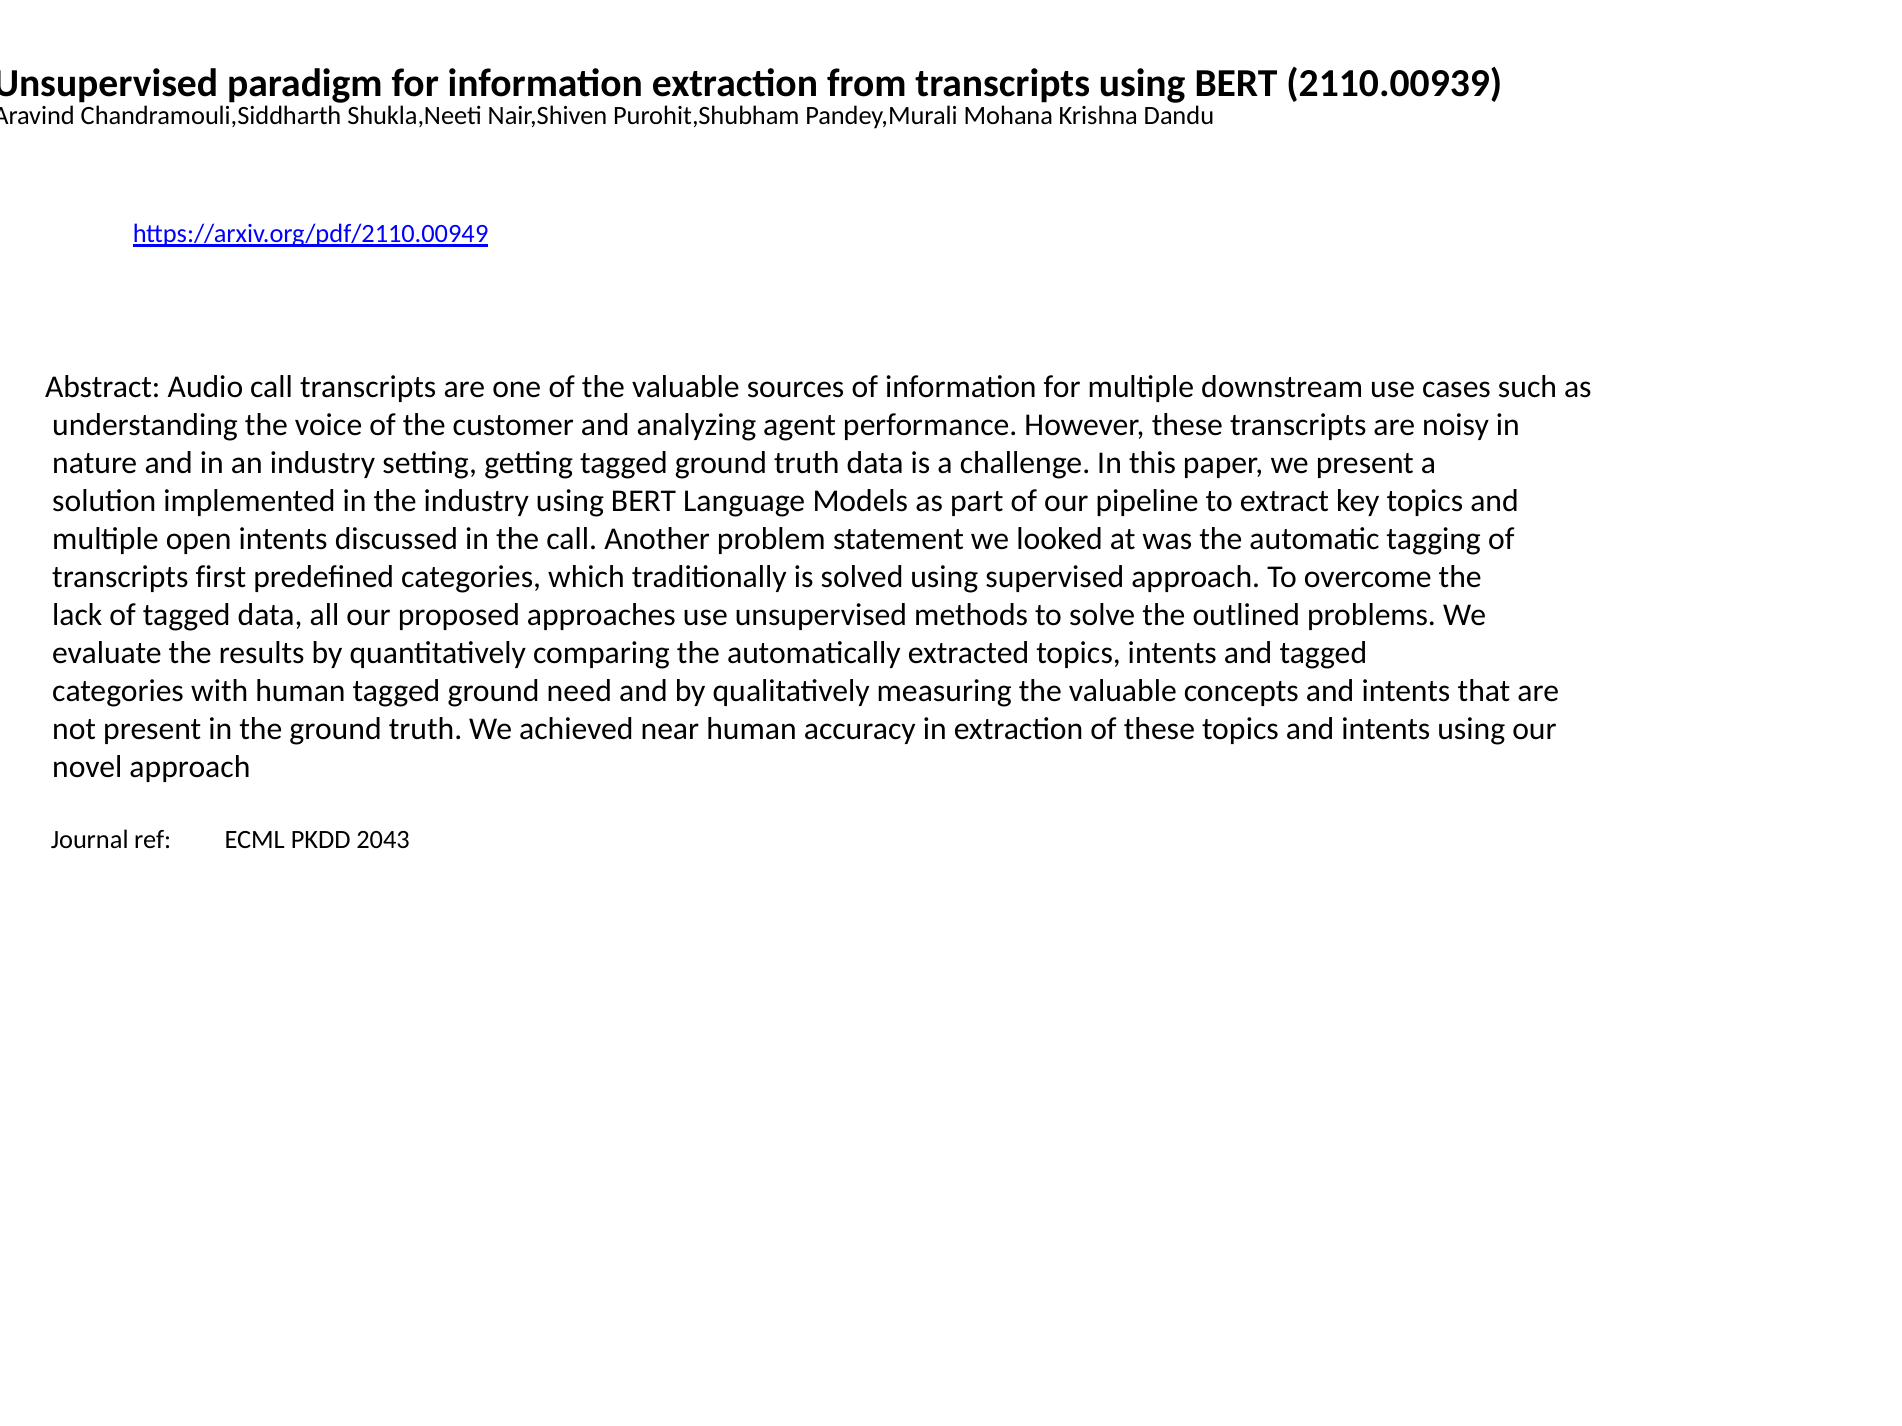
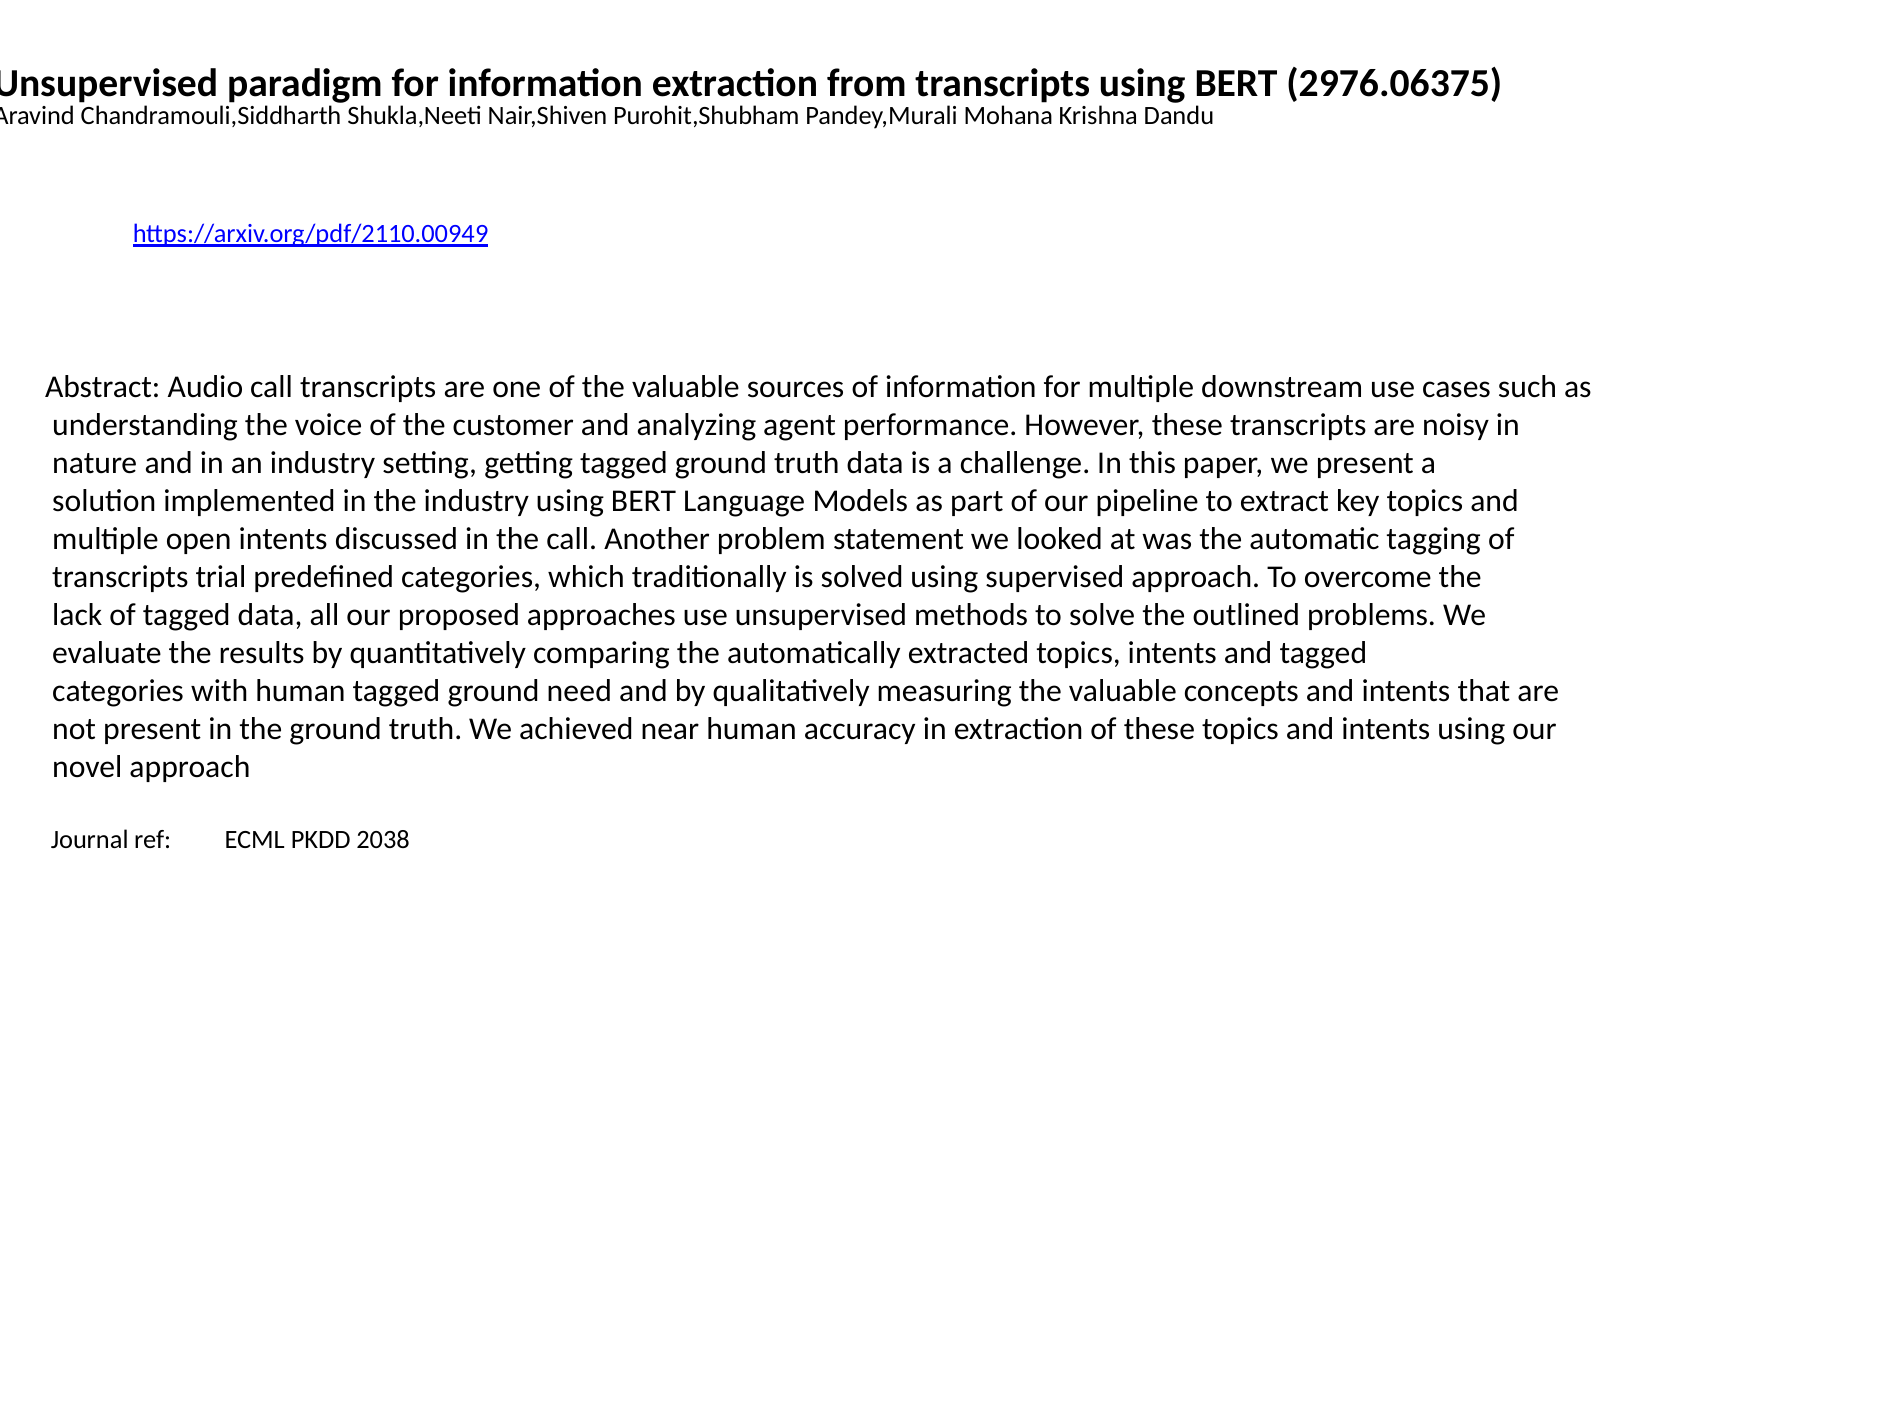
2110.00939: 2110.00939 -> 2976.06375
first: first -> trial
2043: 2043 -> 2038
